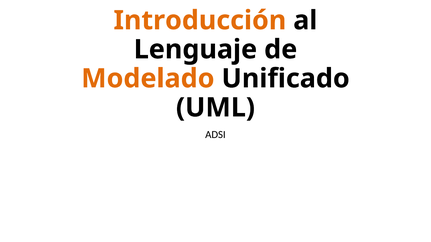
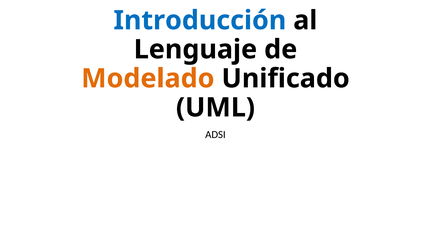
Introducción colour: orange -> blue
